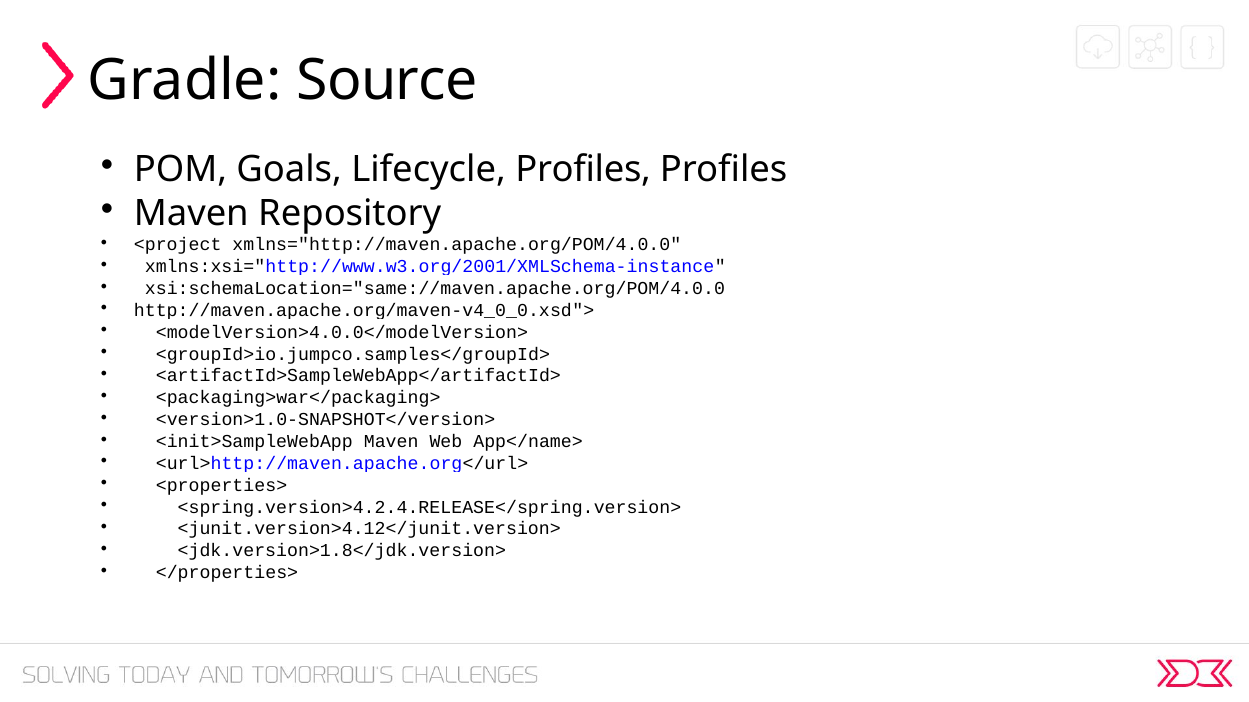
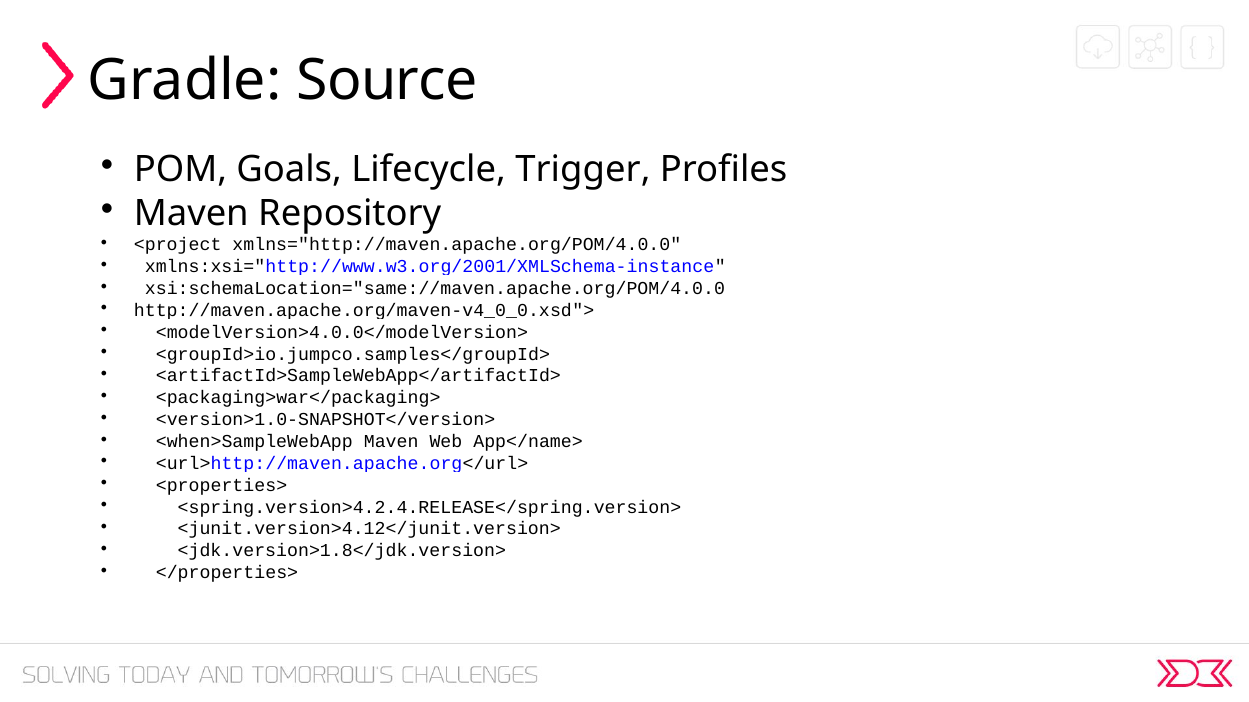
Lifecycle Profiles: Profiles -> Trigger
<init>SampleWebApp: <init>SampleWebApp -> <when>SampleWebApp
